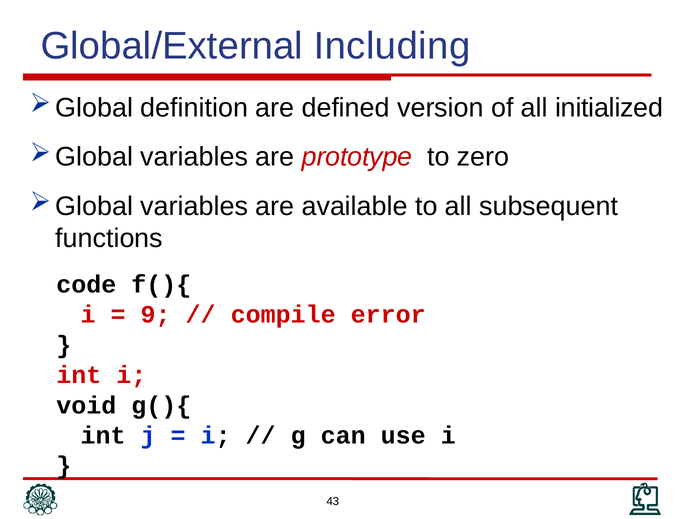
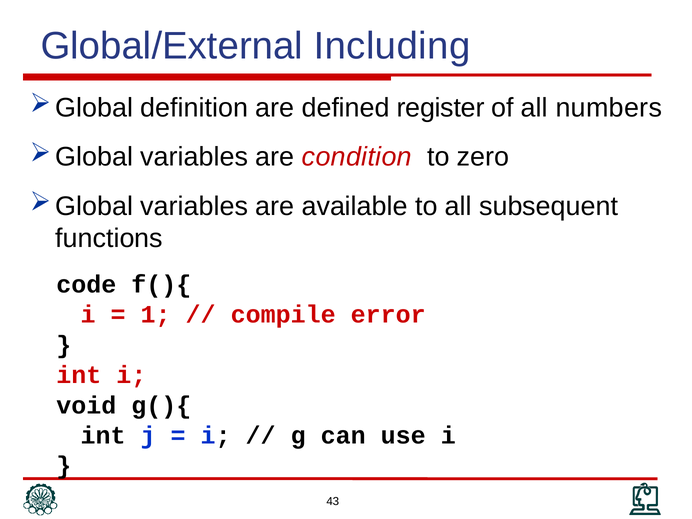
version: version -> register
initialized: initialized -> numbers
prototype: prototype -> condition
9: 9 -> 1
